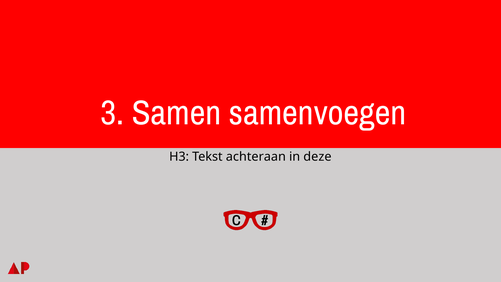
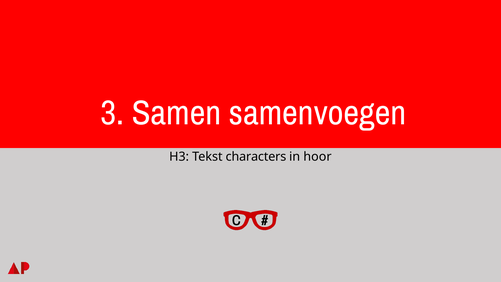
achteraan: achteraan -> characters
deze: deze -> hoor
